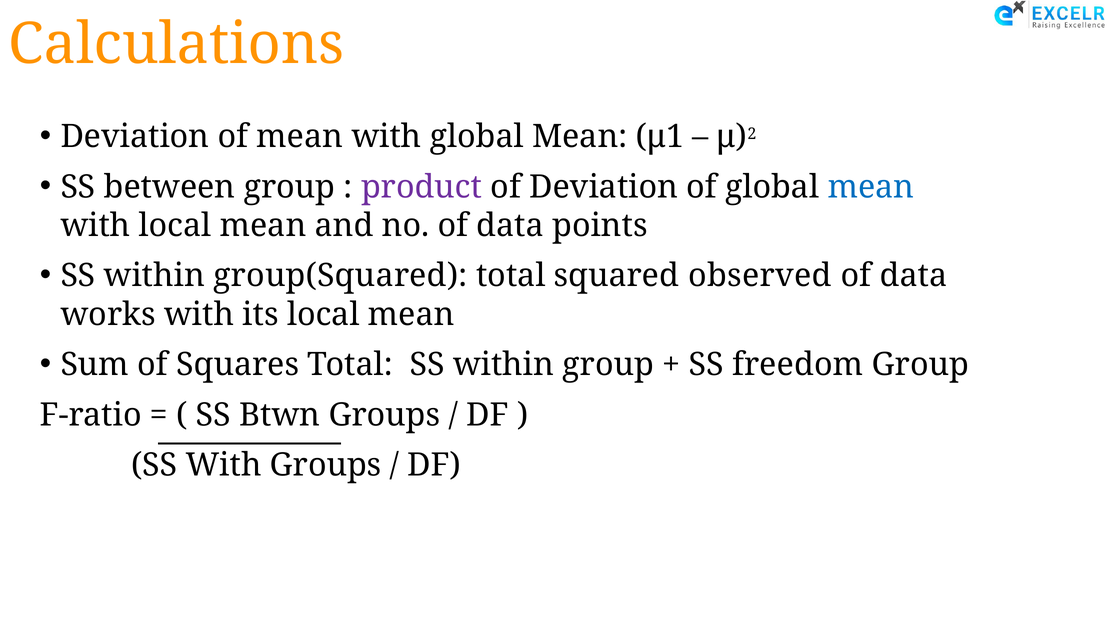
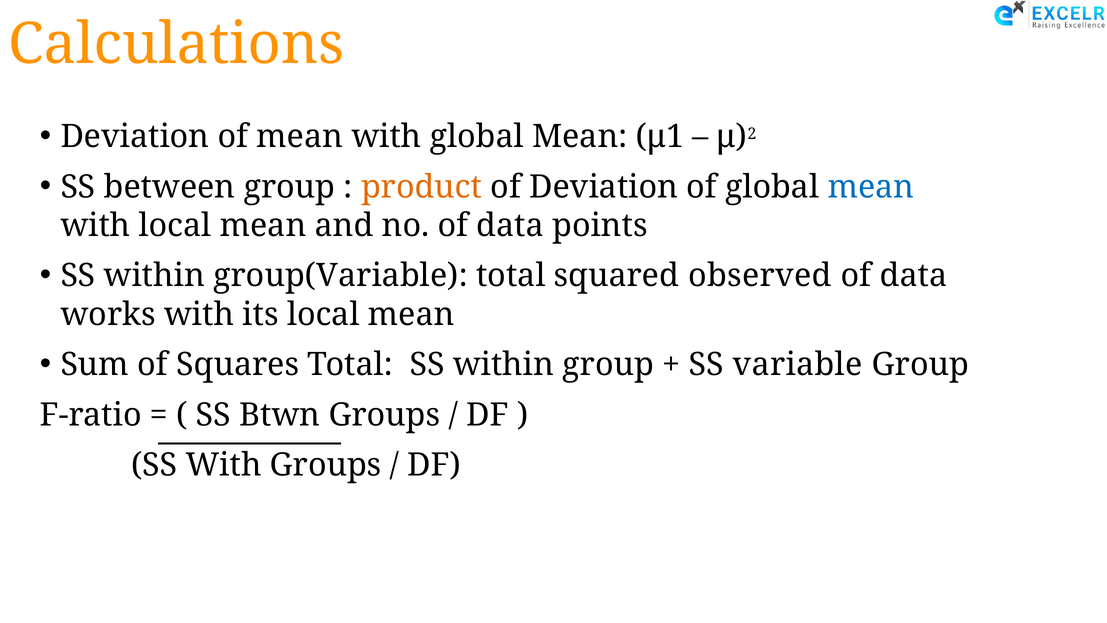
product colour: purple -> orange
group(Squared: group(Squared -> group(Variable
freedom: freedom -> variable
